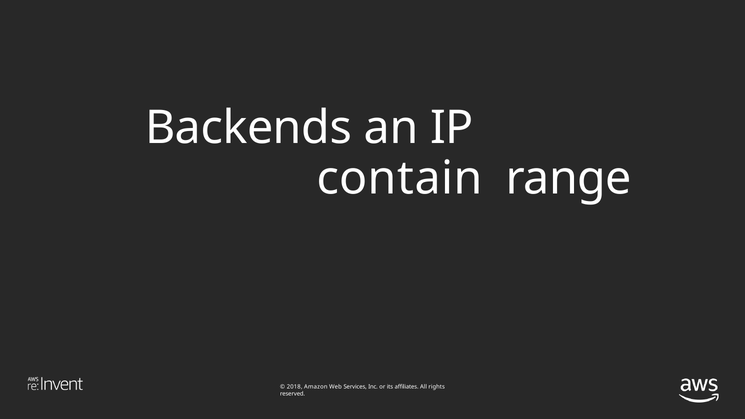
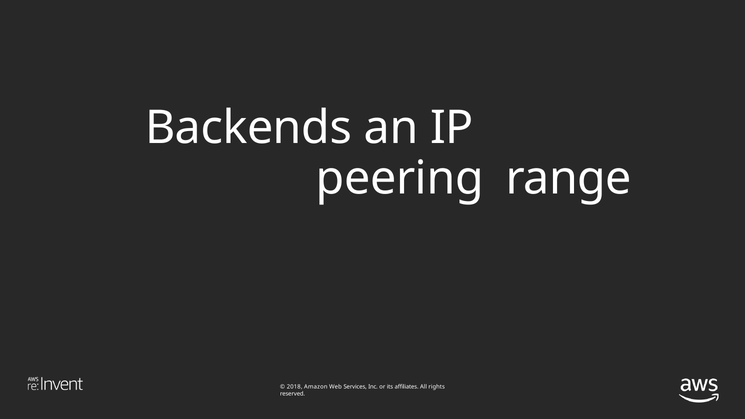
contain: contain -> peering
